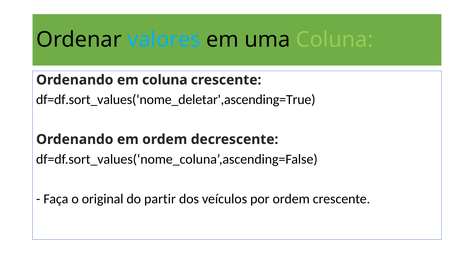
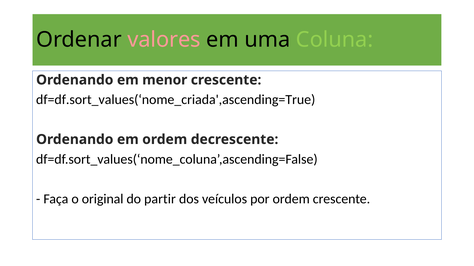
valores colour: light blue -> pink
em coluna: coluna -> menor
df=df.sort_values(‘nome_deletar',ascending=True: df=df.sort_values(‘nome_deletar',ascending=True -> df=df.sort_values(‘nome_criada',ascending=True
